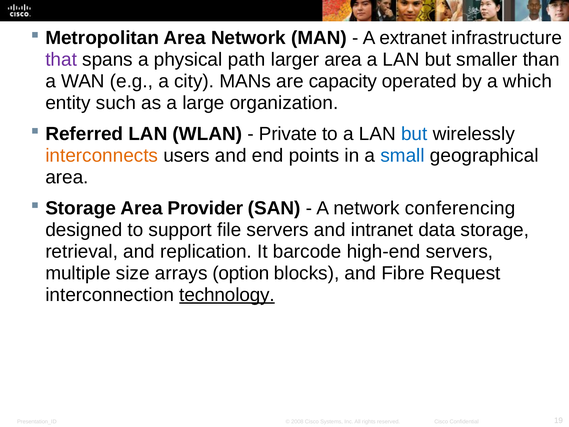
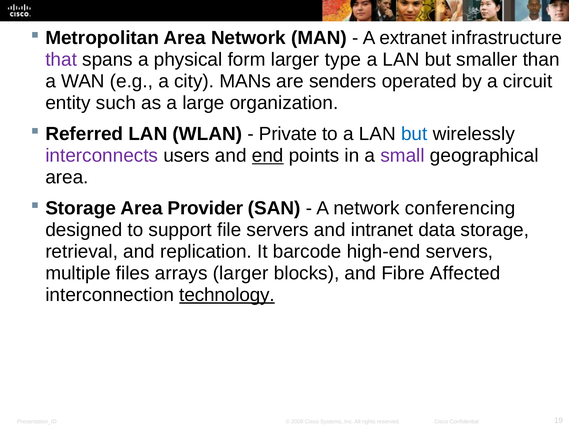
path: path -> form
larger area: area -> type
capacity: capacity -> senders
which: which -> circuit
interconnects colour: orange -> purple
end underline: none -> present
small colour: blue -> purple
size: size -> files
arrays option: option -> larger
Request: Request -> Affected
